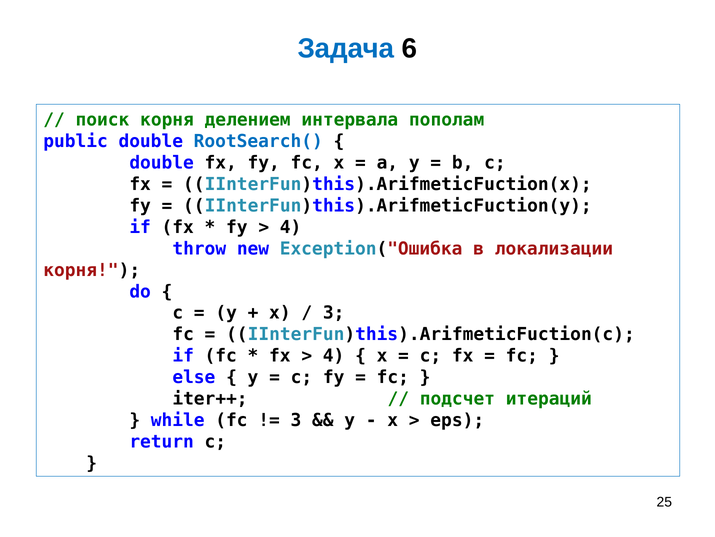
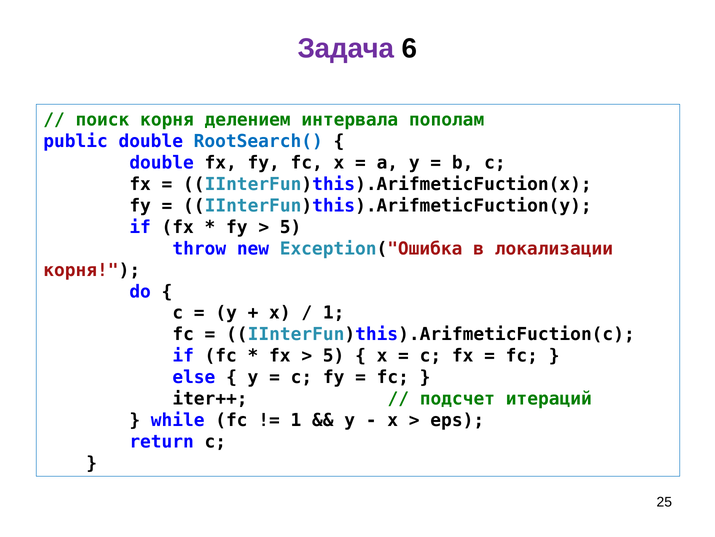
Задача colour: blue -> purple
4 at (291, 227): 4 -> 5
3 at (334, 313): 3 -> 1
4 at (334, 356): 4 -> 5
3 at (296, 420): 3 -> 1
